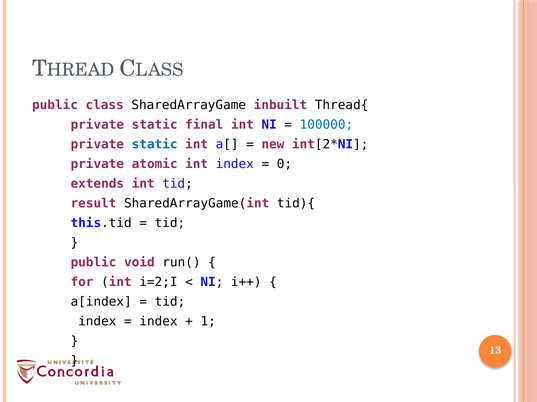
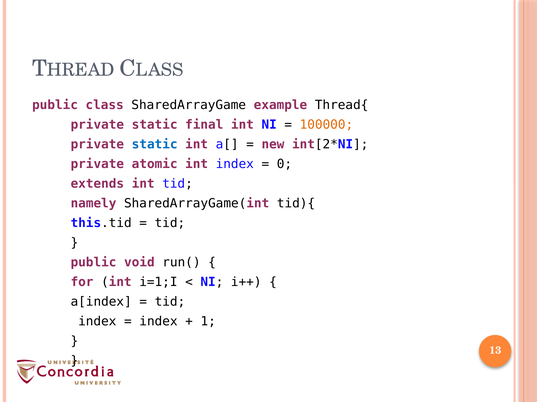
inbuilt: inbuilt -> example
100000 colour: blue -> orange
result: result -> namely
i=2;I: i=2;I -> i=1;I
